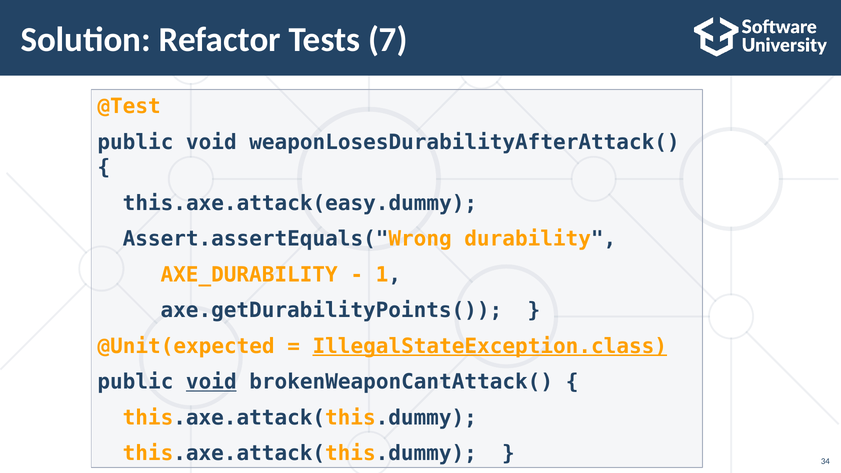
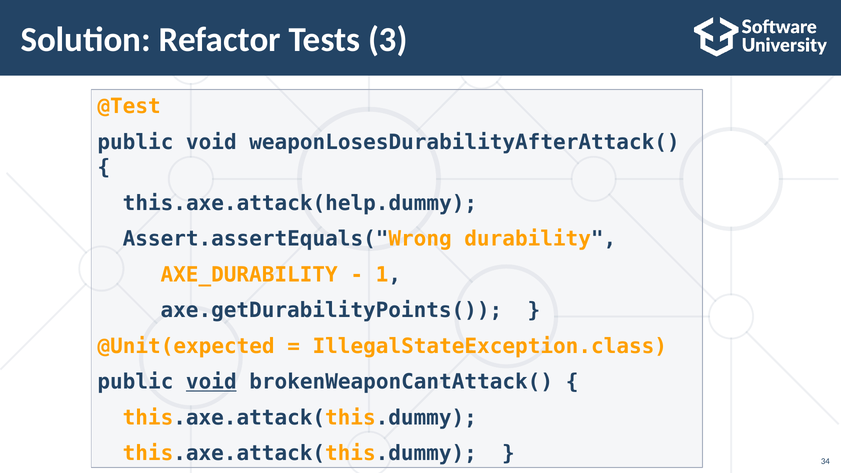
7: 7 -> 3
this.axe.attack(easy.dummy: this.axe.attack(easy.dummy -> this.axe.attack(help.dummy
IllegalStateException.class underline: present -> none
